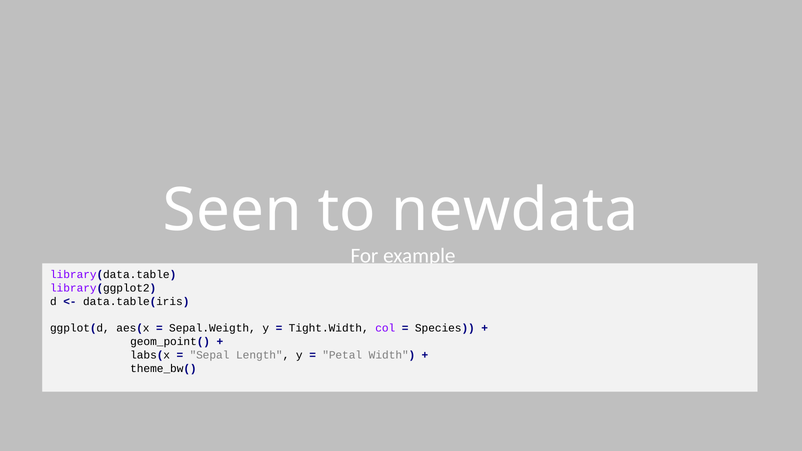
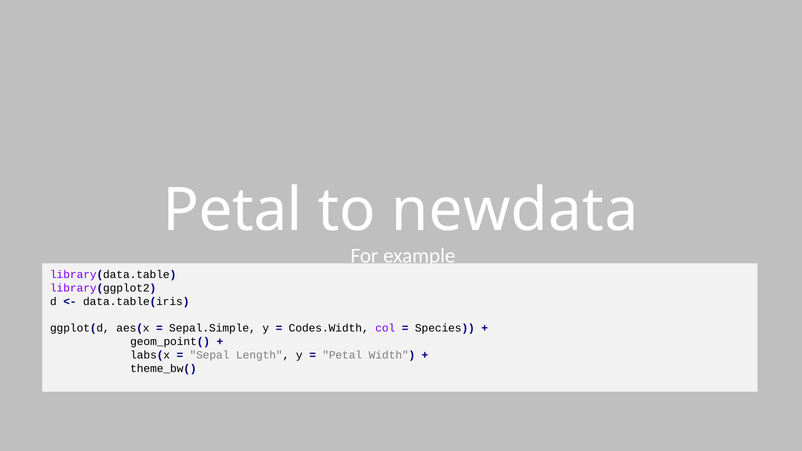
Seen at (232, 211): Seen -> Petal
Sepal.Weigth: Sepal.Weigth -> Sepal.Simple
Tight.Width: Tight.Width -> Codes.Width
